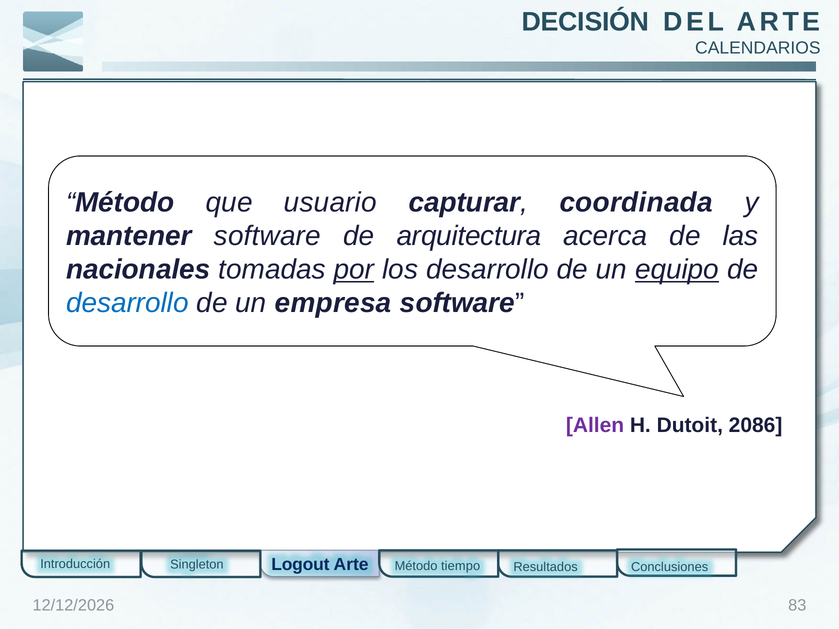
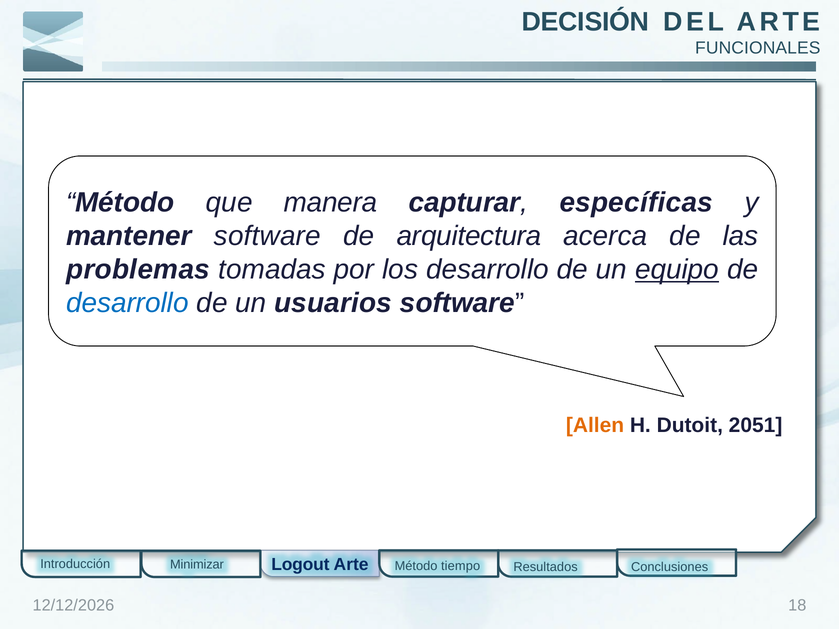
CALENDARIOS: CALENDARIOS -> FUNCIONALES
usuario: usuario -> manera
coordinada: coordinada -> específicas
nacionales: nacionales -> problemas
por underline: present -> none
empresa: empresa -> usuarios
Allen colour: purple -> orange
2086: 2086 -> 2051
Singleton: Singleton -> Minimizar
83: 83 -> 18
